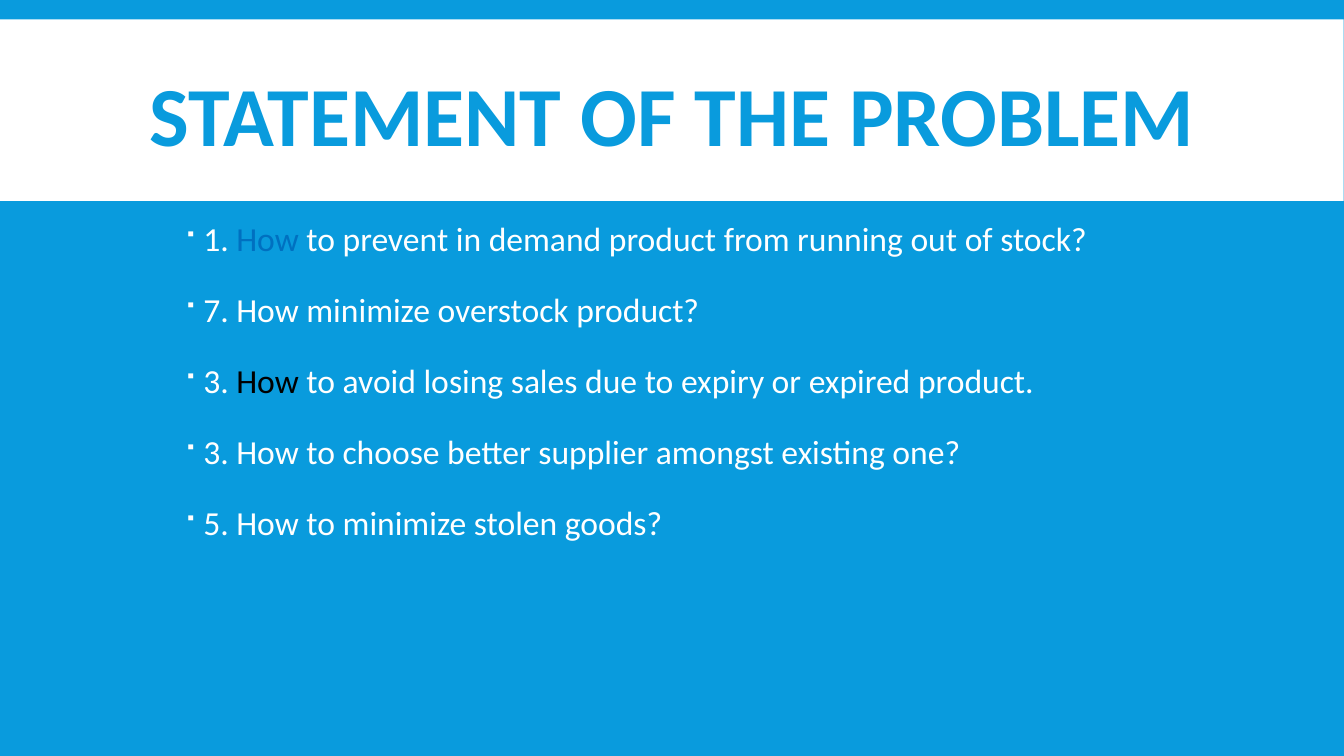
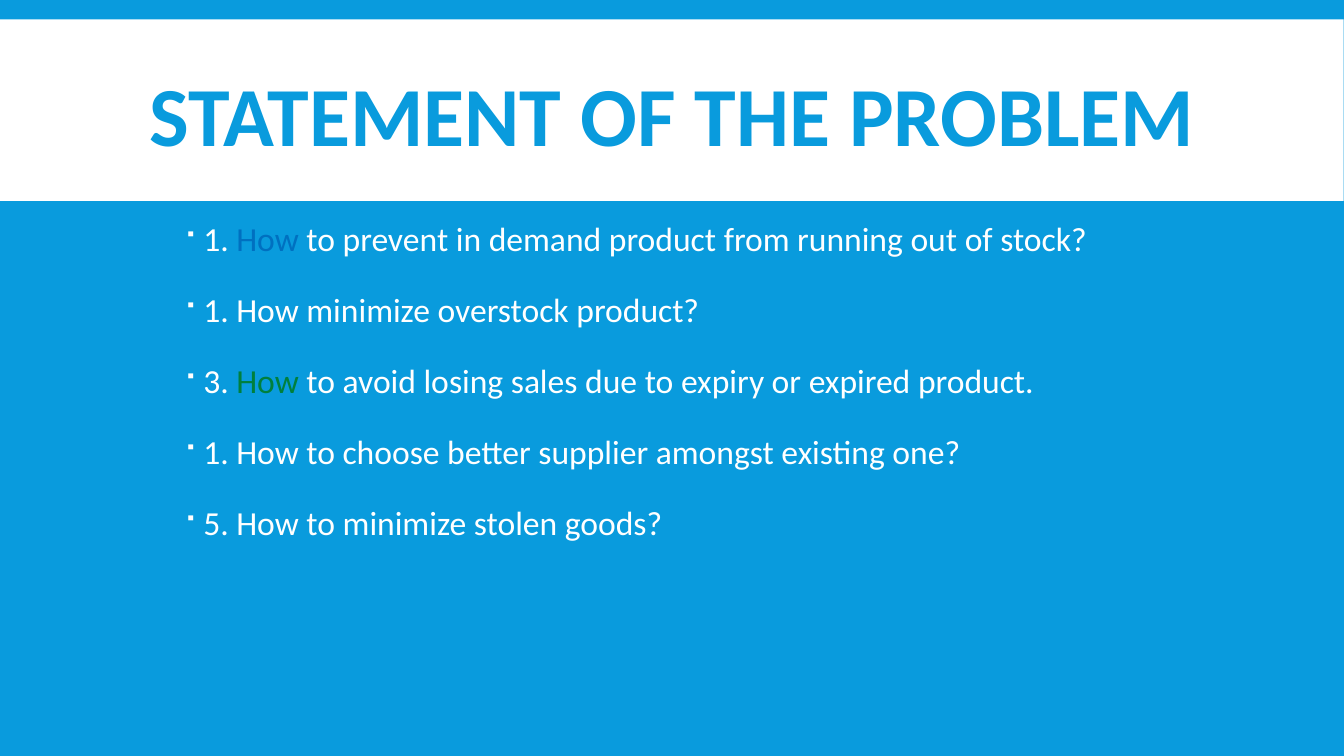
7 at (216, 312): 7 -> 1
How at (268, 383) colour: black -> green
3 at (216, 454): 3 -> 1
